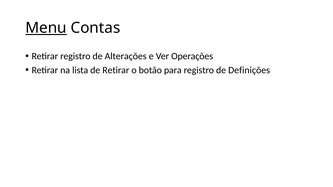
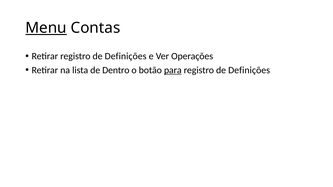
Retirar registro de Alterações: Alterações -> Definições
de Retirar: Retirar -> Dentro
para underline: none -> present
